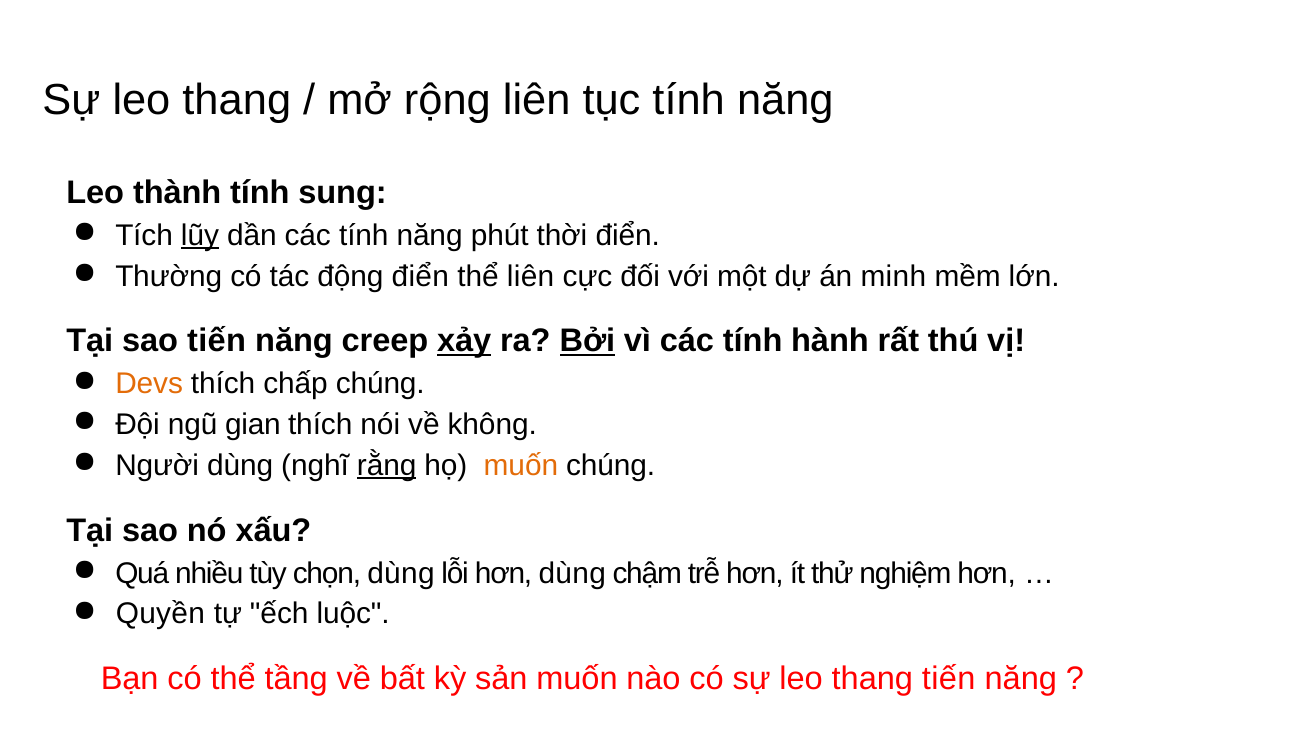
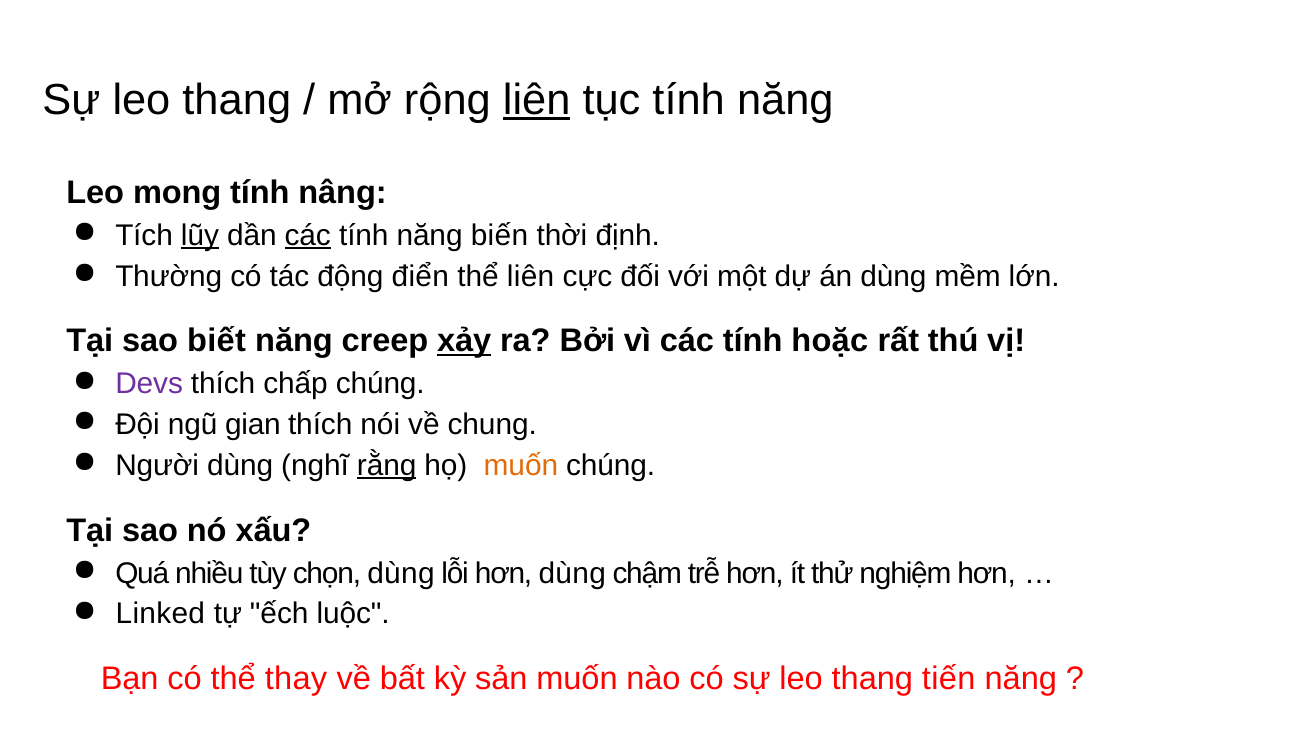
liên at (537, 100) underline: none -> present
thành: thành -> mong
sung: sung -> nâng
các at (308, 235) underline: none -> present
phút: phút -> biến
thời điển: điển -> định
án minh: minh -> dùng
sao tiến: tiến -> biết
Bởi underline: present -> none
hành: hành -> hoặc
Devs colour: orange -> purple
không: không -> chung
Quyền: Quyền -> Linked
tầng: tầng -> thay
